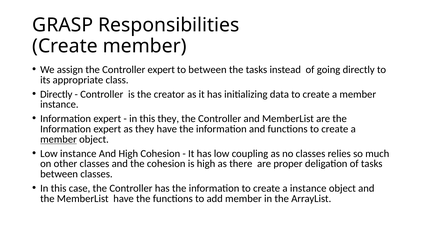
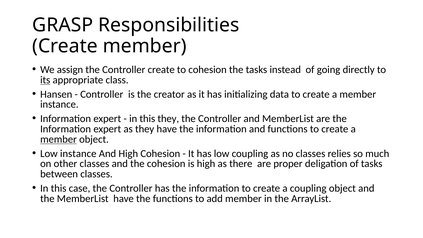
Controller expert: expert -> create
to between: between -> cohesion
its underline: none -> present
Directly at (56, 94): Directly -> Hansen
a instance: instance -> coupling
